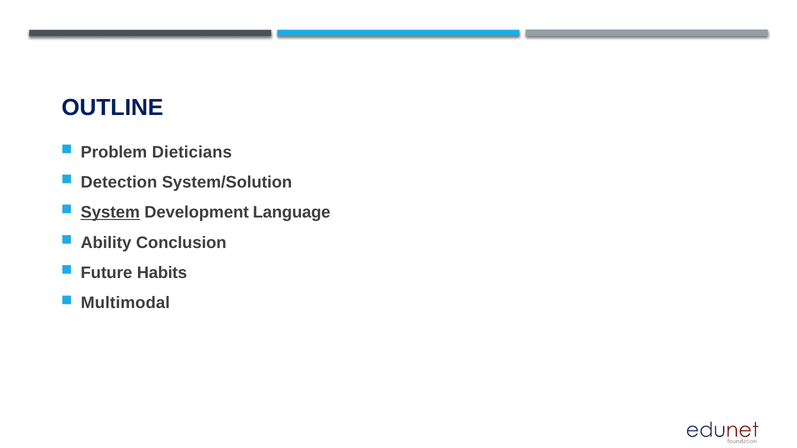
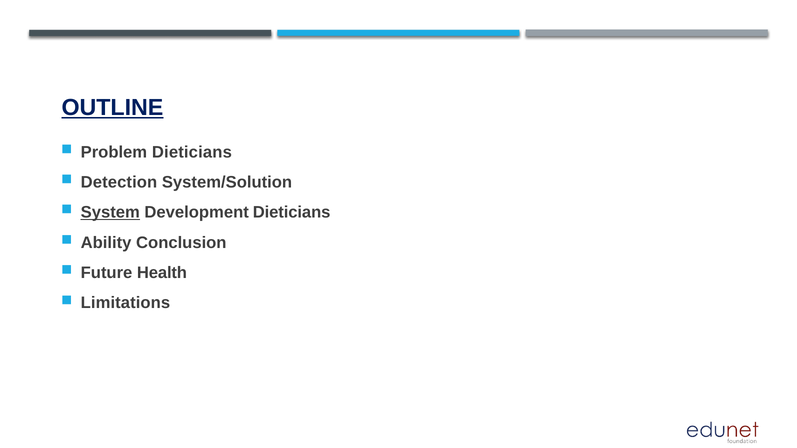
OUTLINE underline: none -> present
Development Language: Language -> Dieticians
Habits: Habits -> Health
Multimodal: Multimodal -> Limitations
